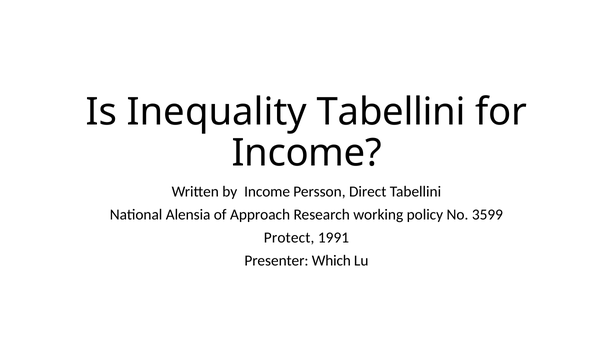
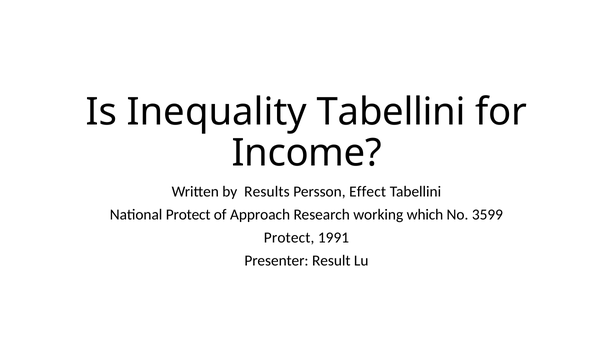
by Income: Income -> Results
Direct: Direct -> Effect
National Alensia: Alensia -> Protect
policy: policy -> which
Which: Which -> Result
